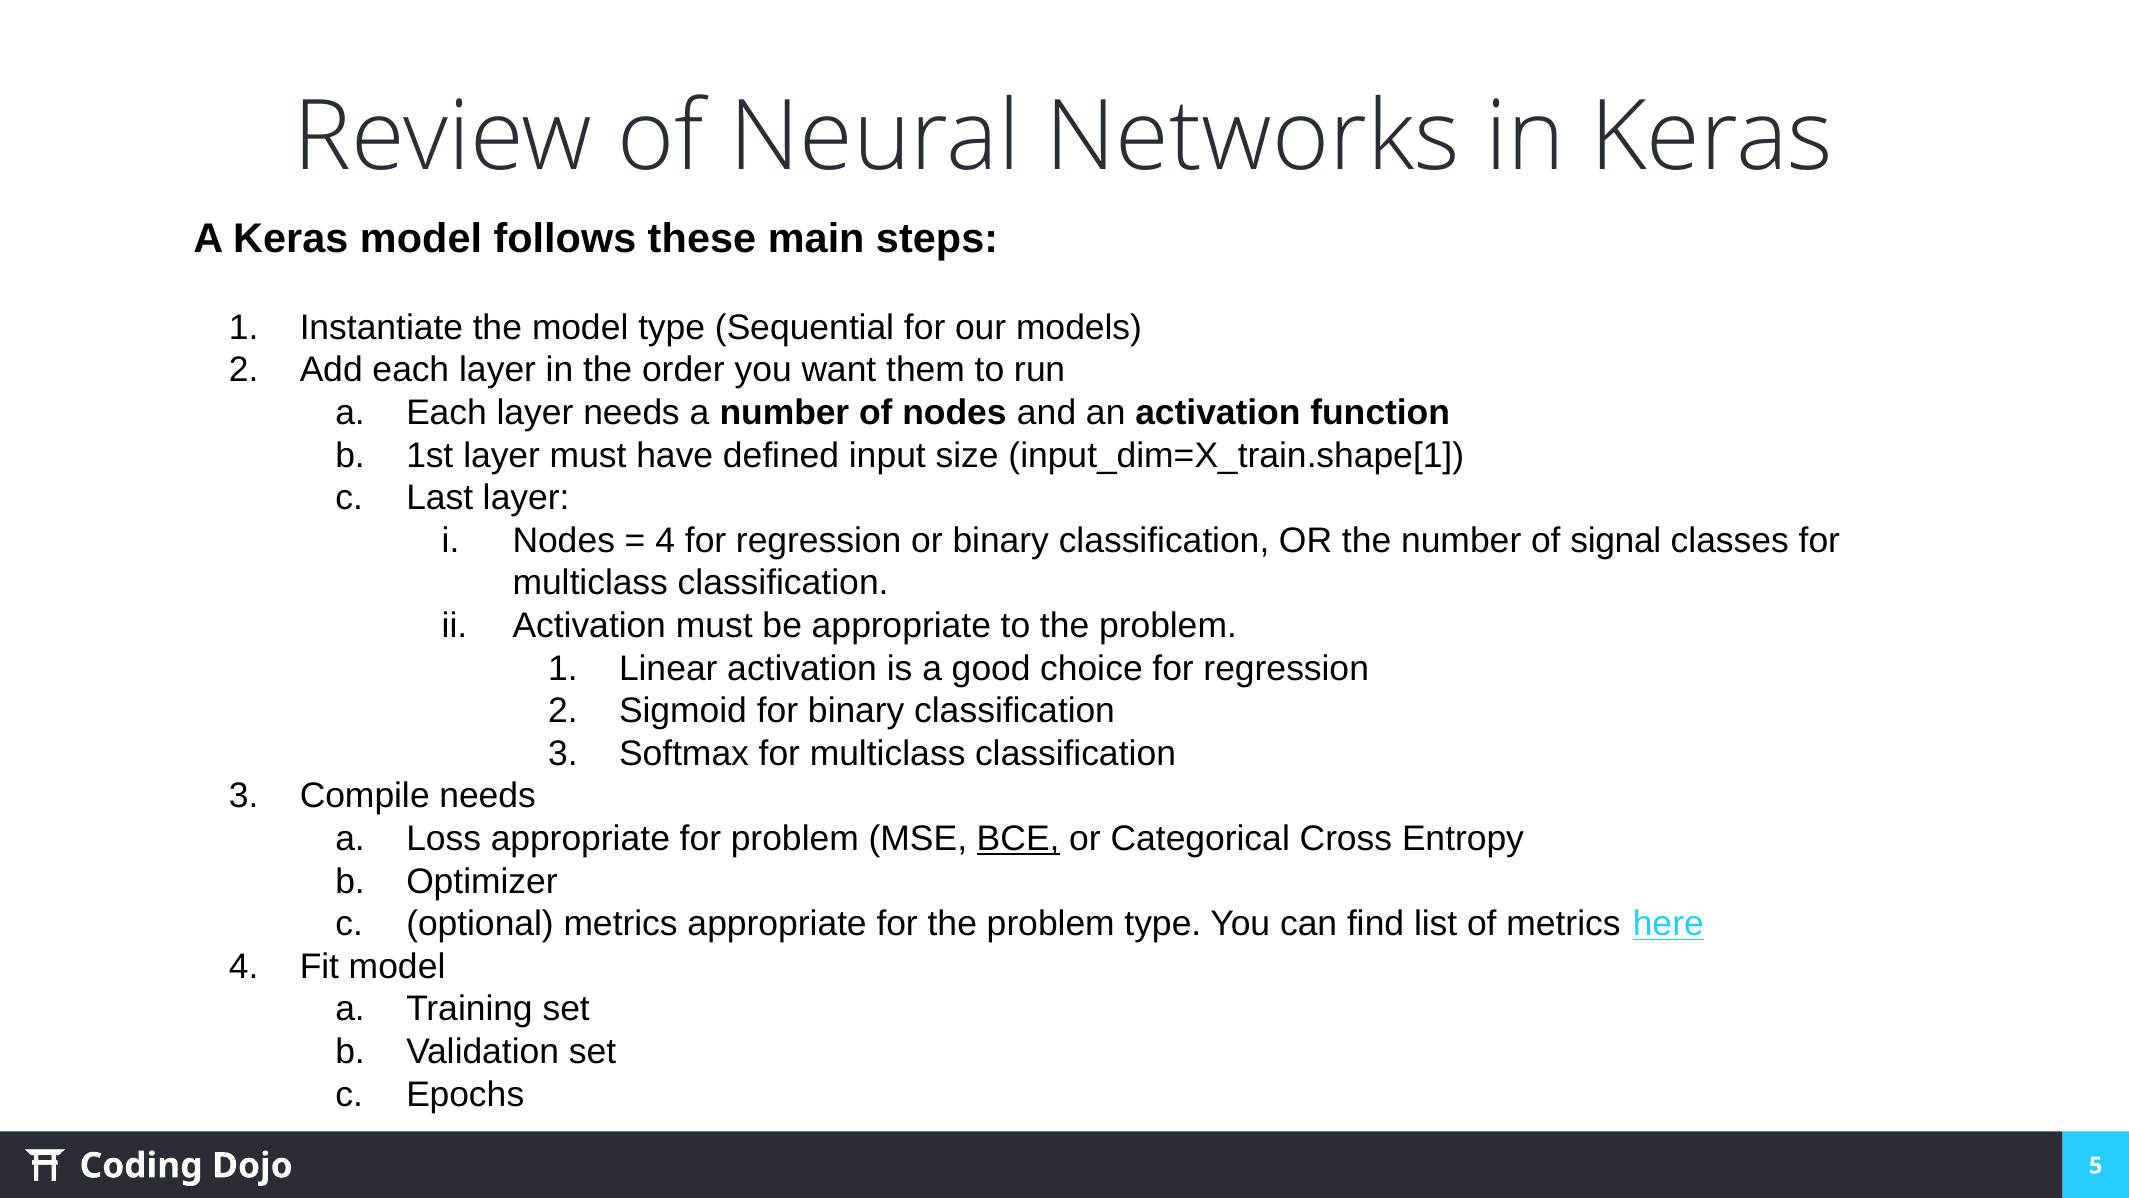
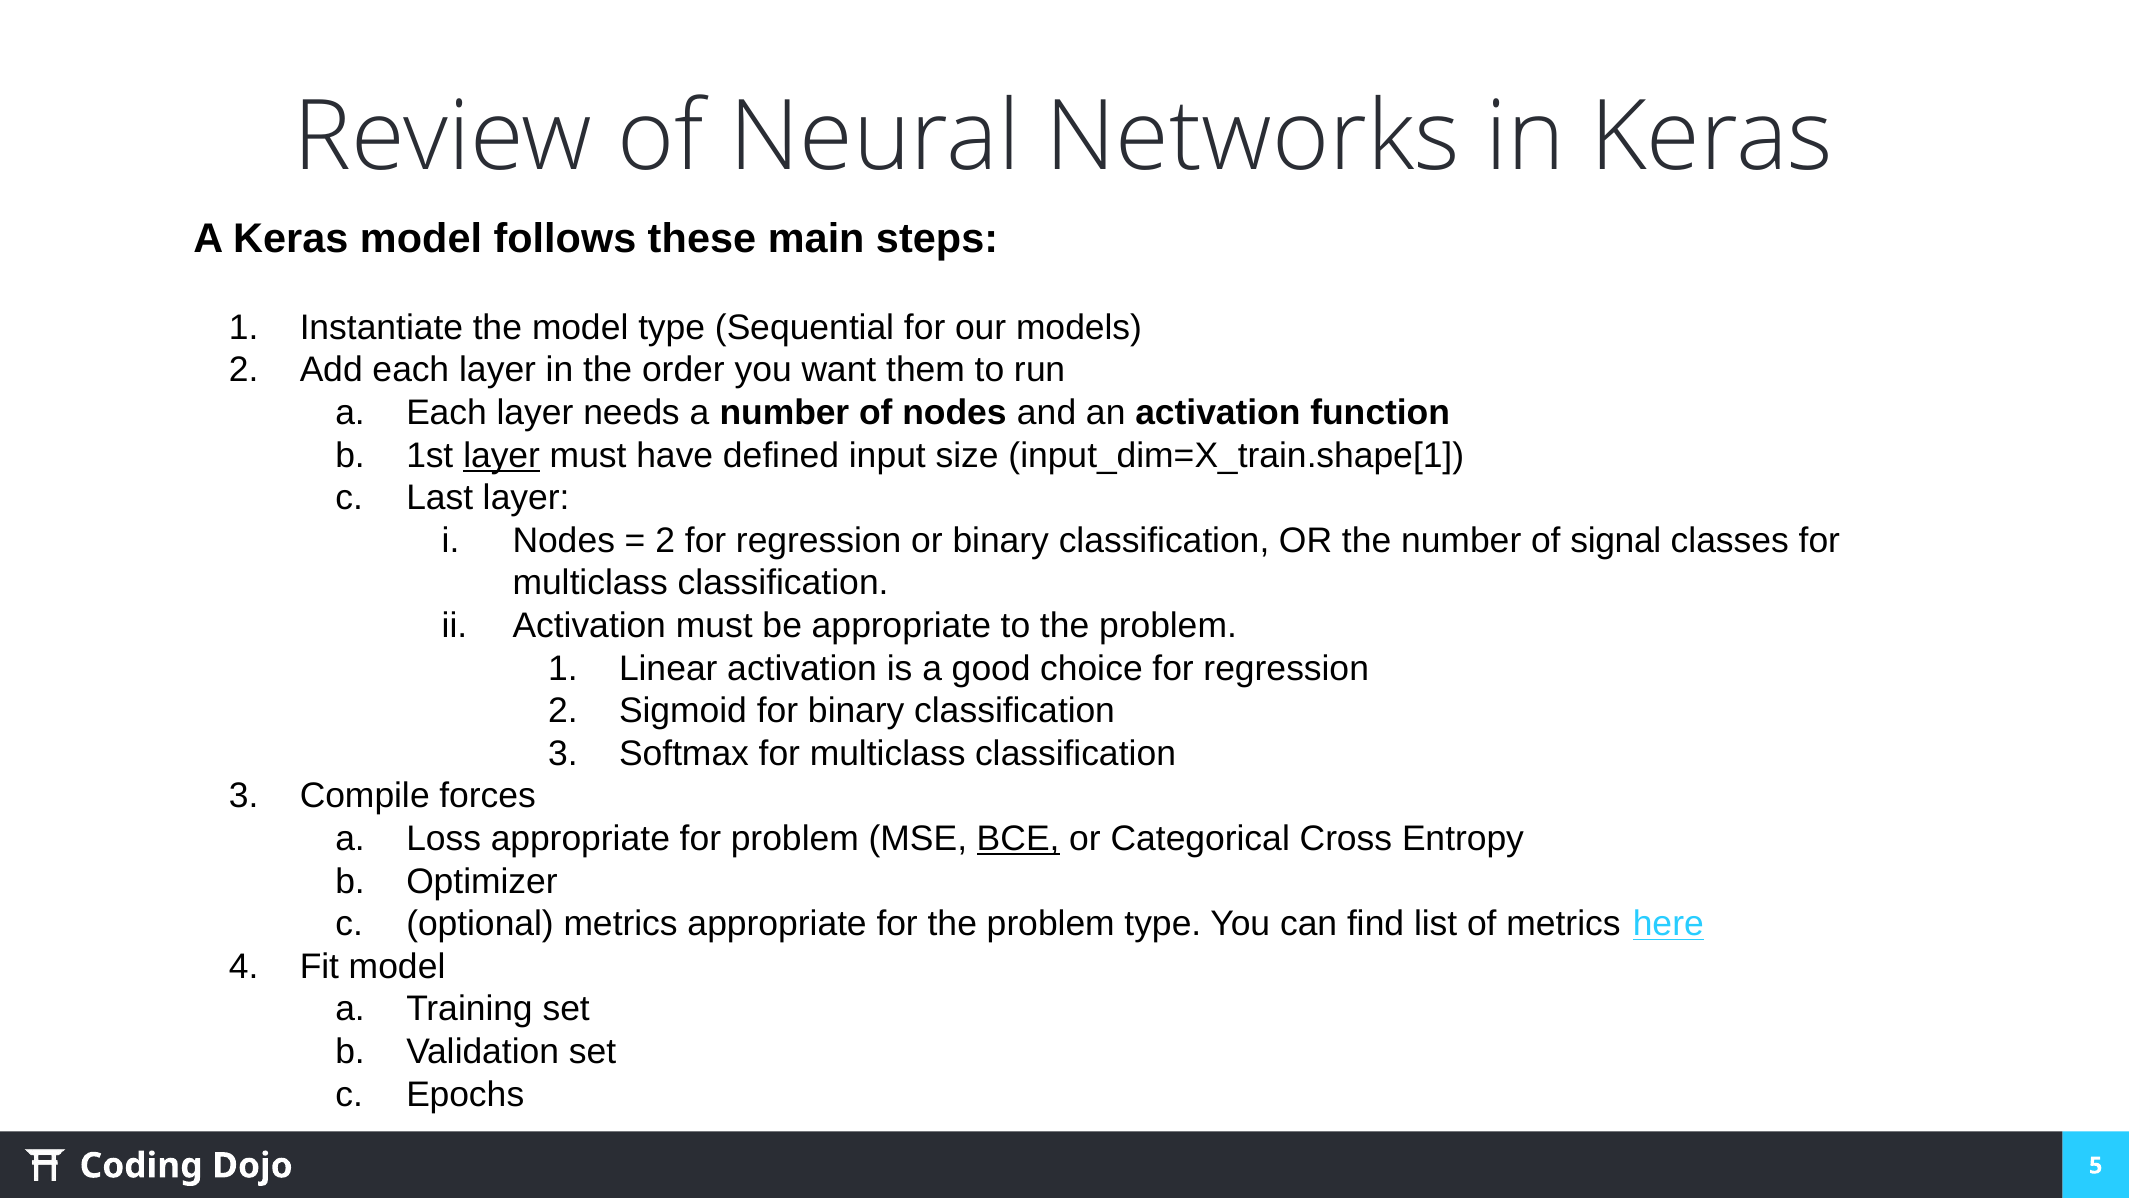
layer at (502, 455) underline: none -> present
4 at (665, 540): 4 -> 2
Compile needs: needs -> forces
